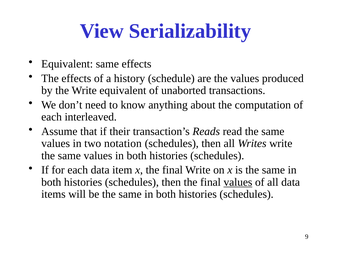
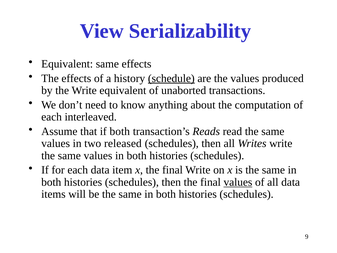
schedule underline: none -> present
if their: their -> both
notation: notation -> released
